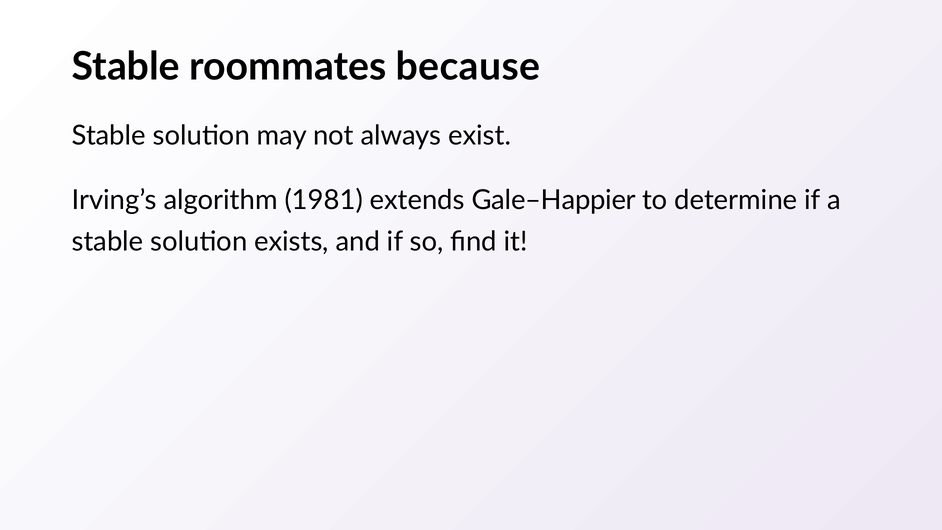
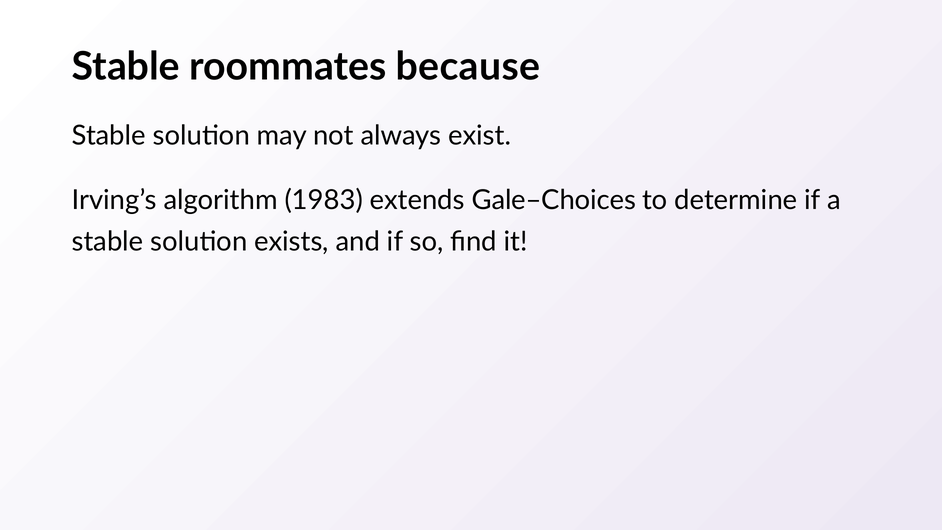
1981: 1981 -> 1983
Gale–Happier: Gale–Happier -> Gale–Choices
